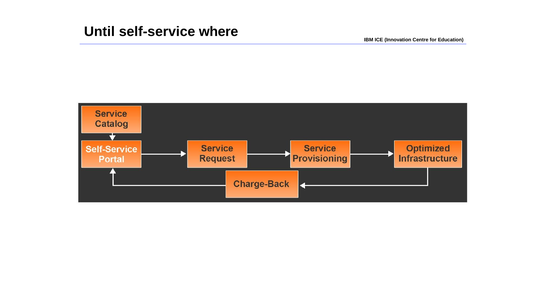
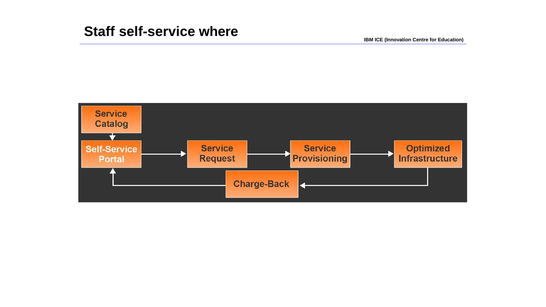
Until: Until -> Staff
